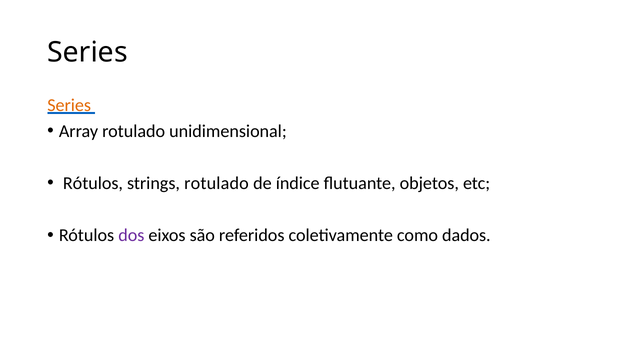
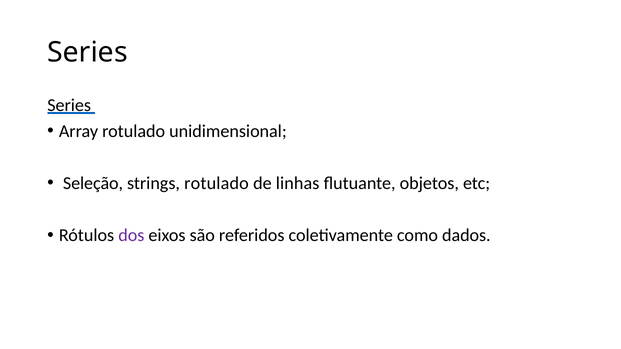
Series at (69, 105) colour: orange -> black
Rótulos at (93, 183): Rótulos -> Seleção
índice: índice -> linhas
